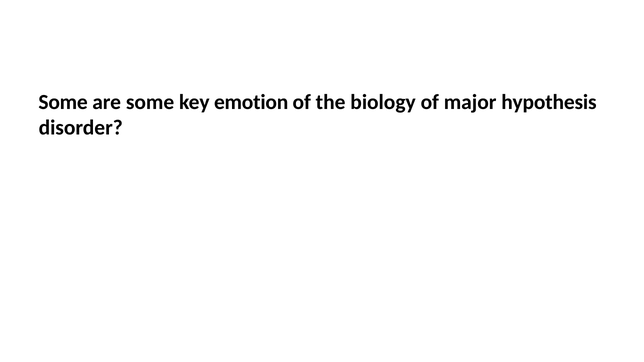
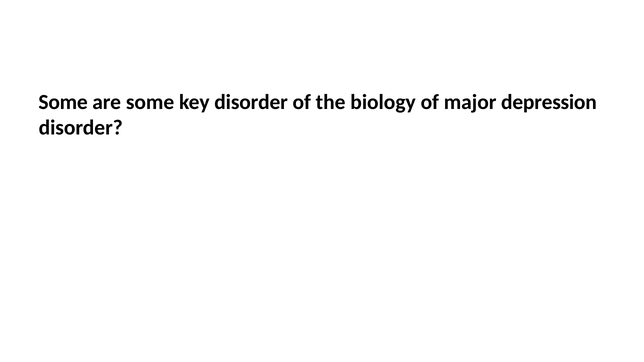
key emotion: emotion -> disorder
hypothesis: hypothesis -> depression
